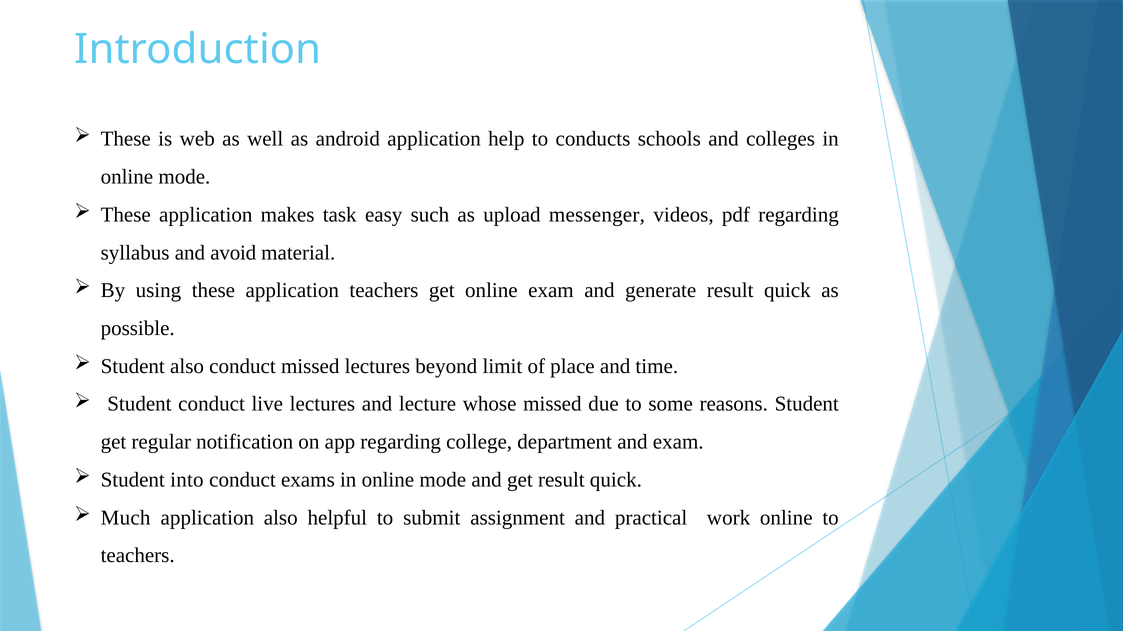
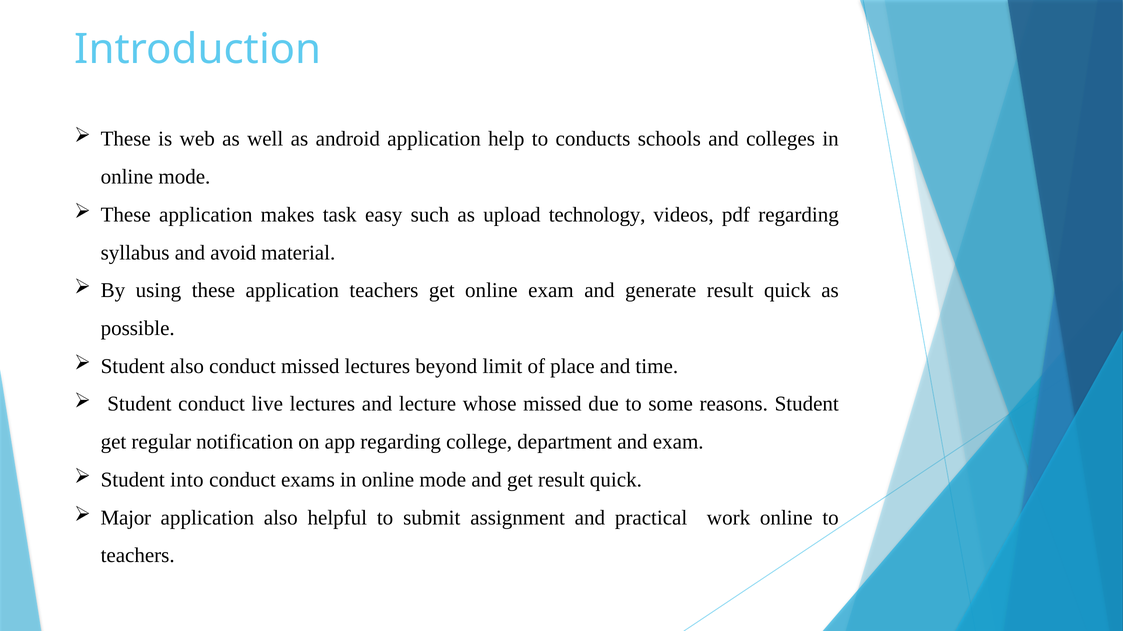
messenger: messenger -> technology
Much: Much -> Major
